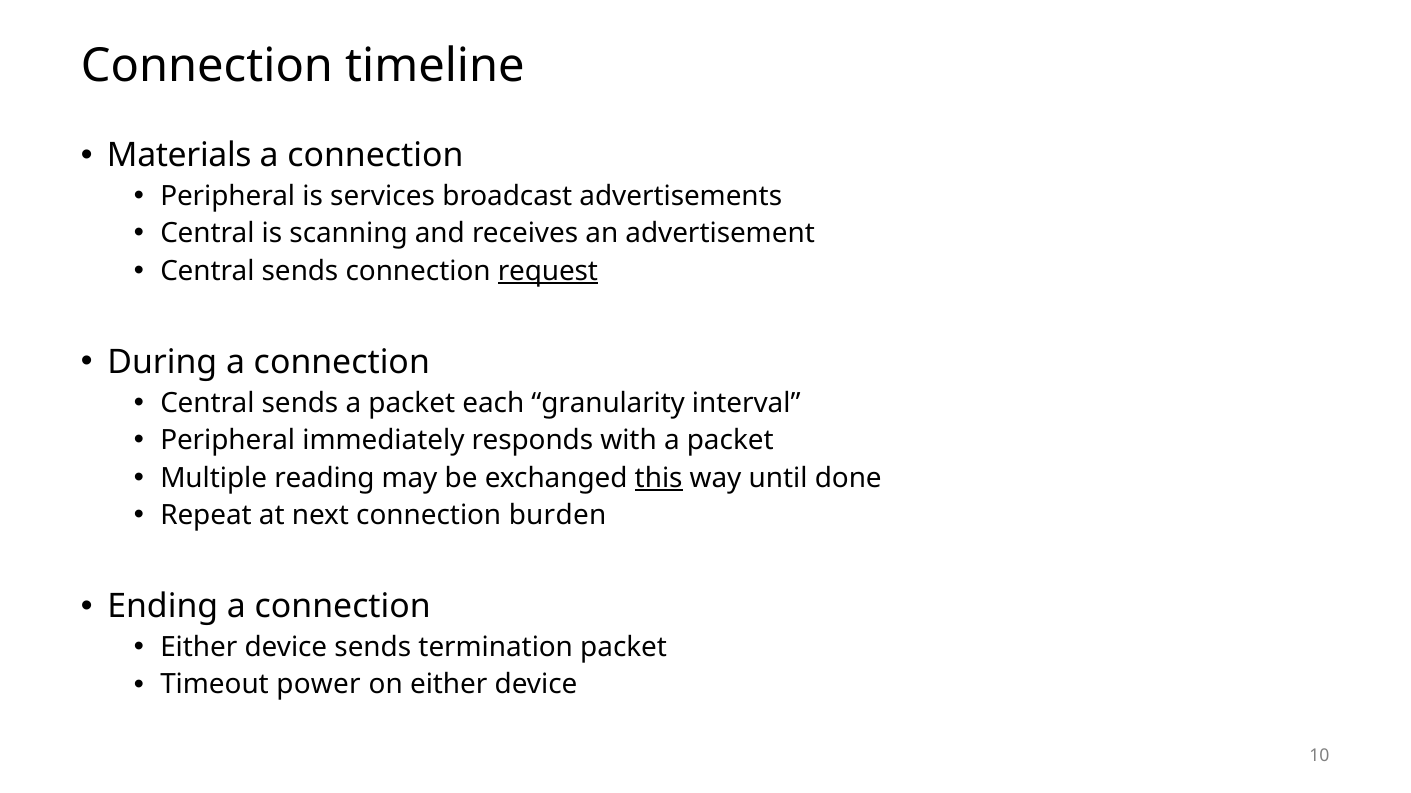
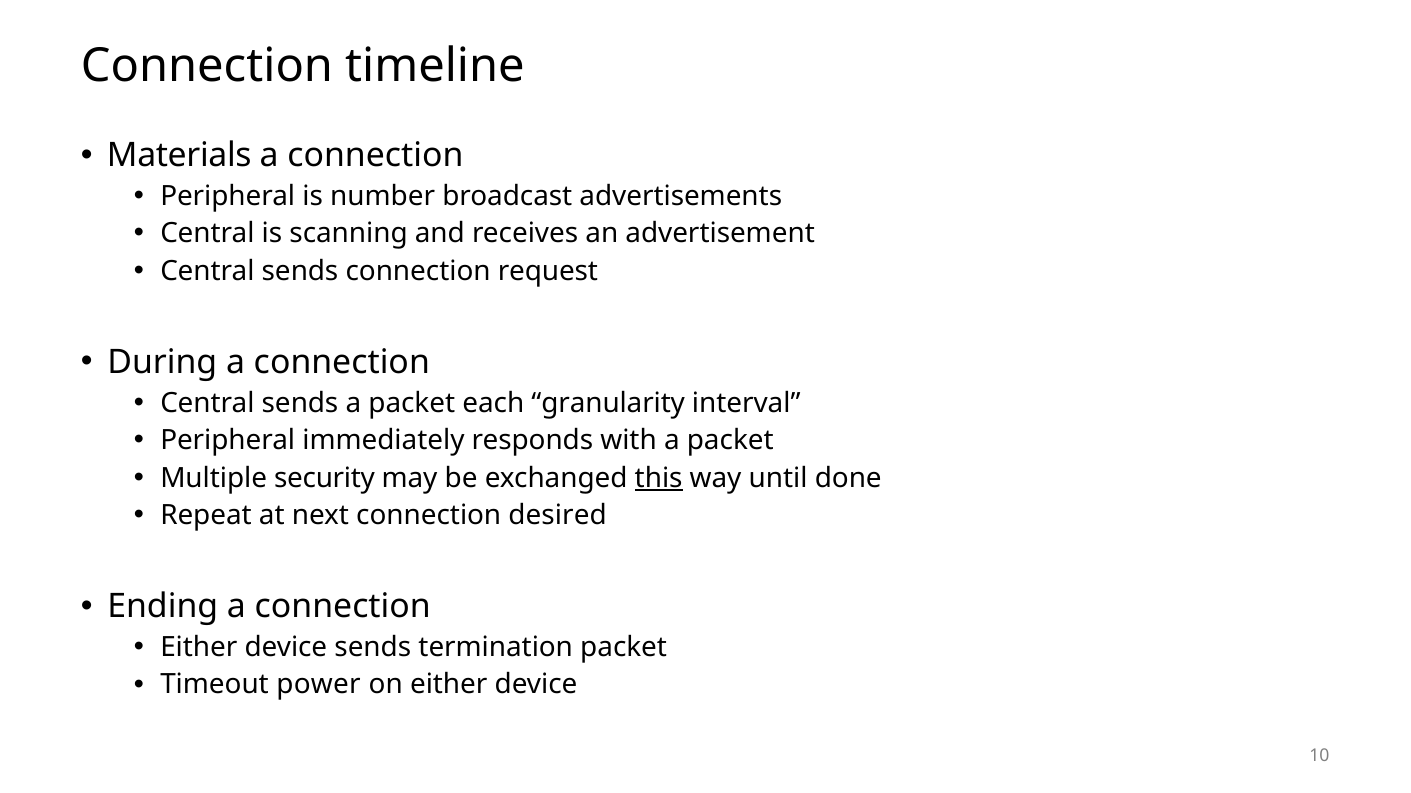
services: services -> number
request underline: present -> none
reading: reading -> security
burden: burden -> desired
